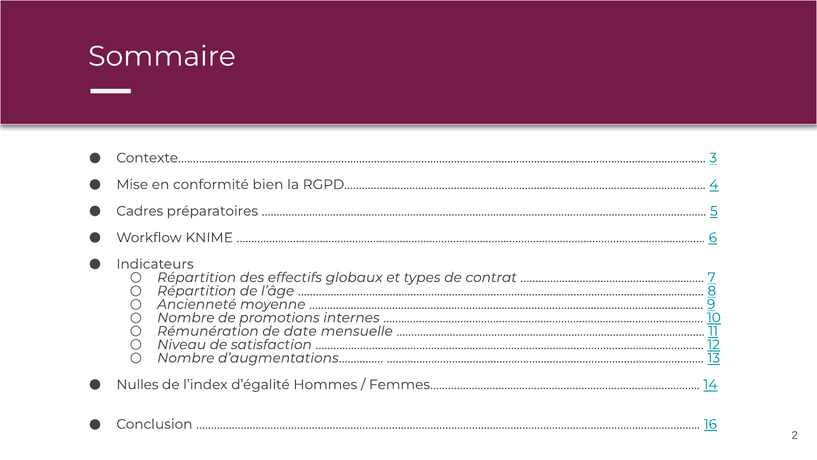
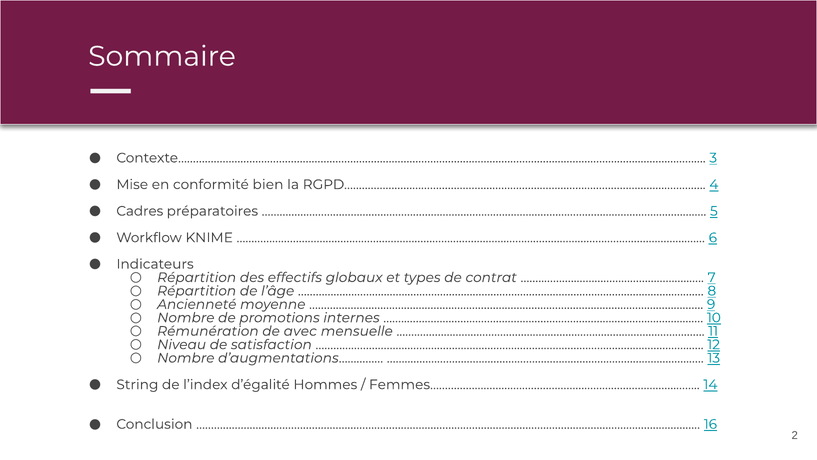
date: date -> avec
Nulles: Nulles -> String
